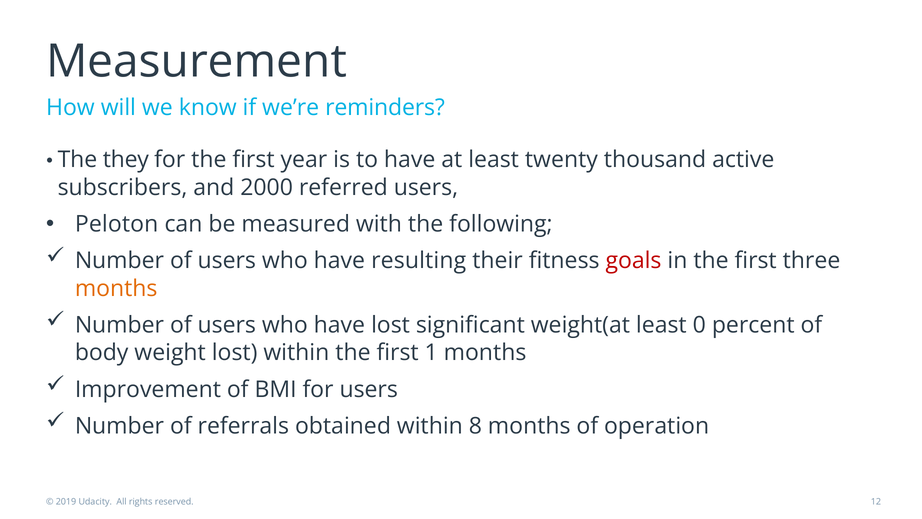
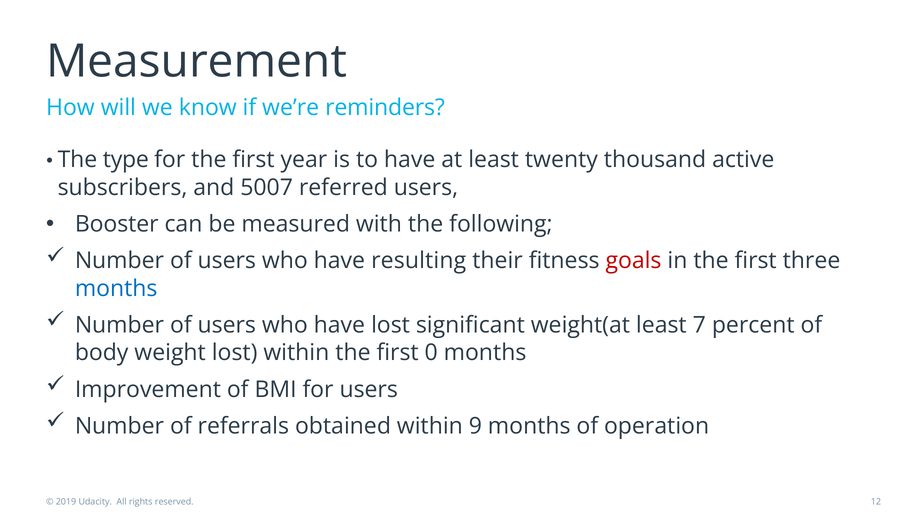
they: they -> type
2000: 2000 -> 5007
Peloton: Peloton -> Booster
months at (116, 288) colour: orange -> blue
0: 0 -> 7
1: 1 -> 0
8: 8 -> 9
